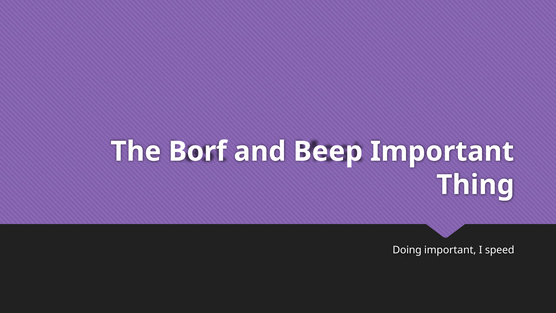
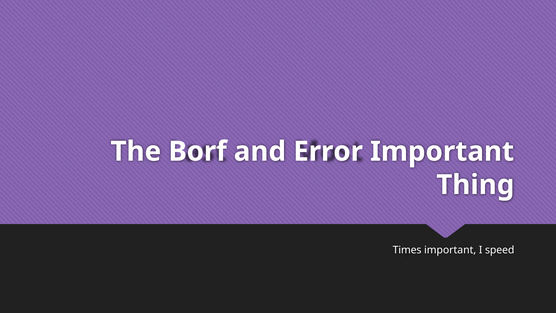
Beep: Beep -> Error
Doing: Doing -> Times
